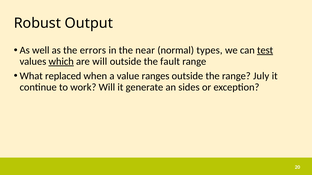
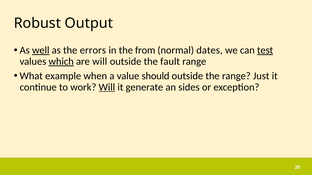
well underline: none -> present
near: near -> from
types: types -> dates
replaced: replaced -> example
ranges: ranges -> should
July: July -> Just
Will at (107, 87) underline: none -> present
